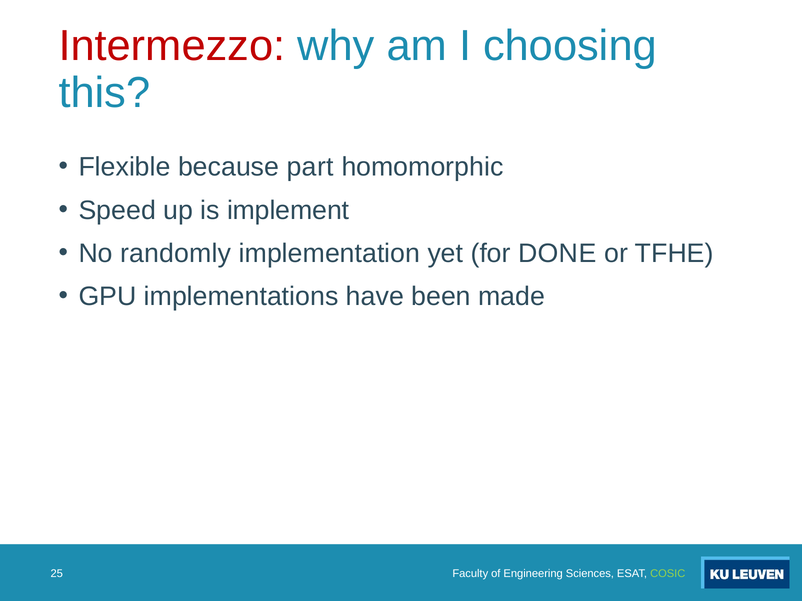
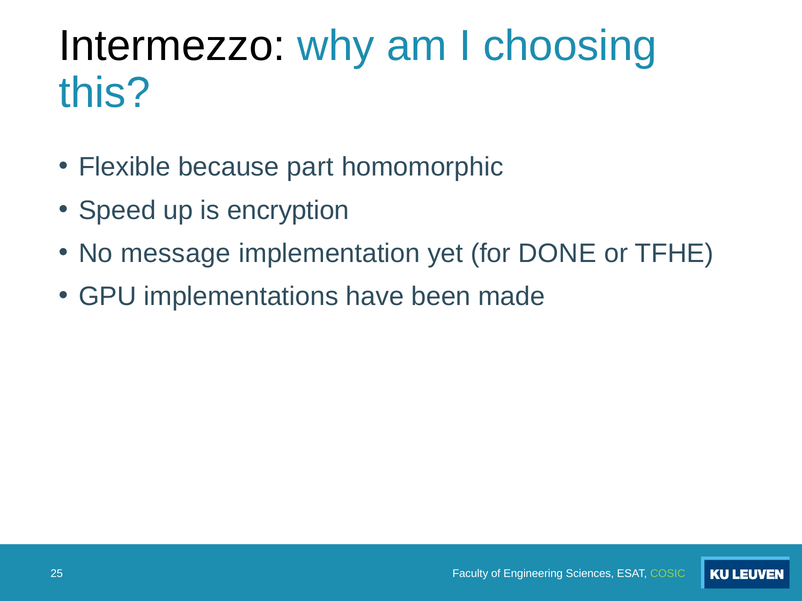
Intermezzo colour: red -> black
implement: implement -> encryption
randomly: randomly -> message
